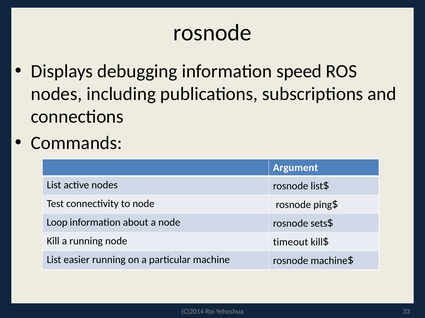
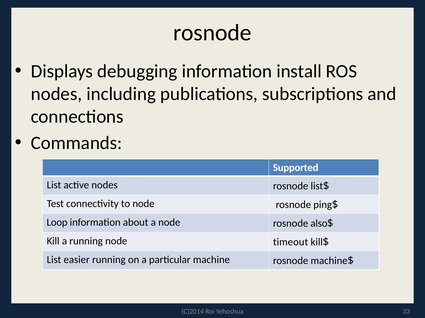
speed: speed -> install
Argument: Argument -> Supported
sets: sets -> also
